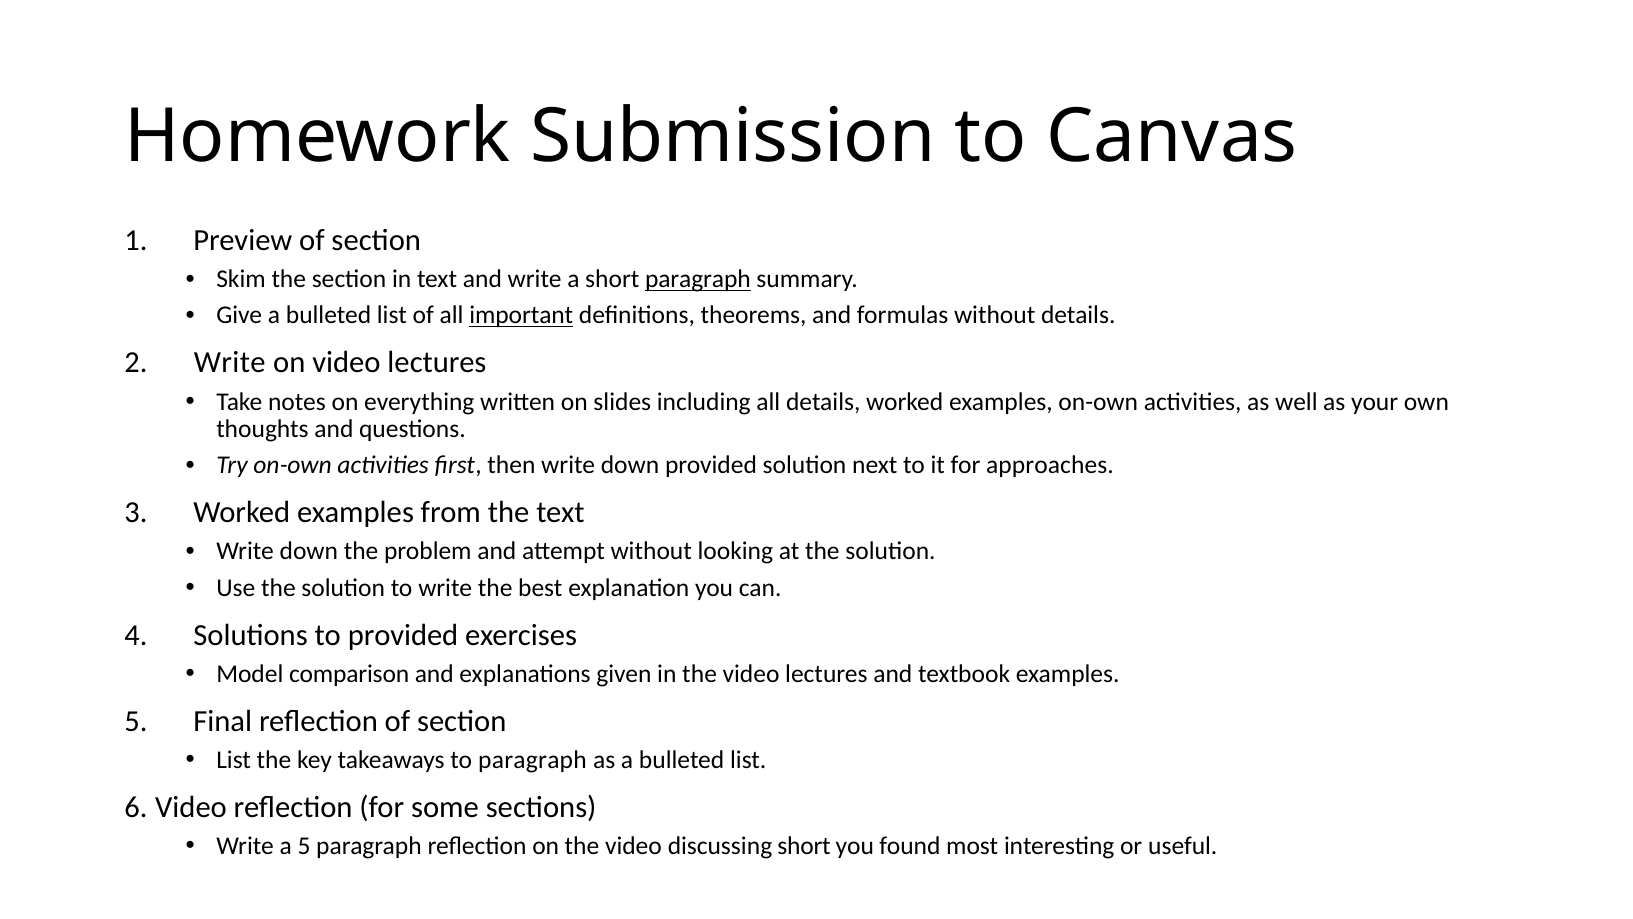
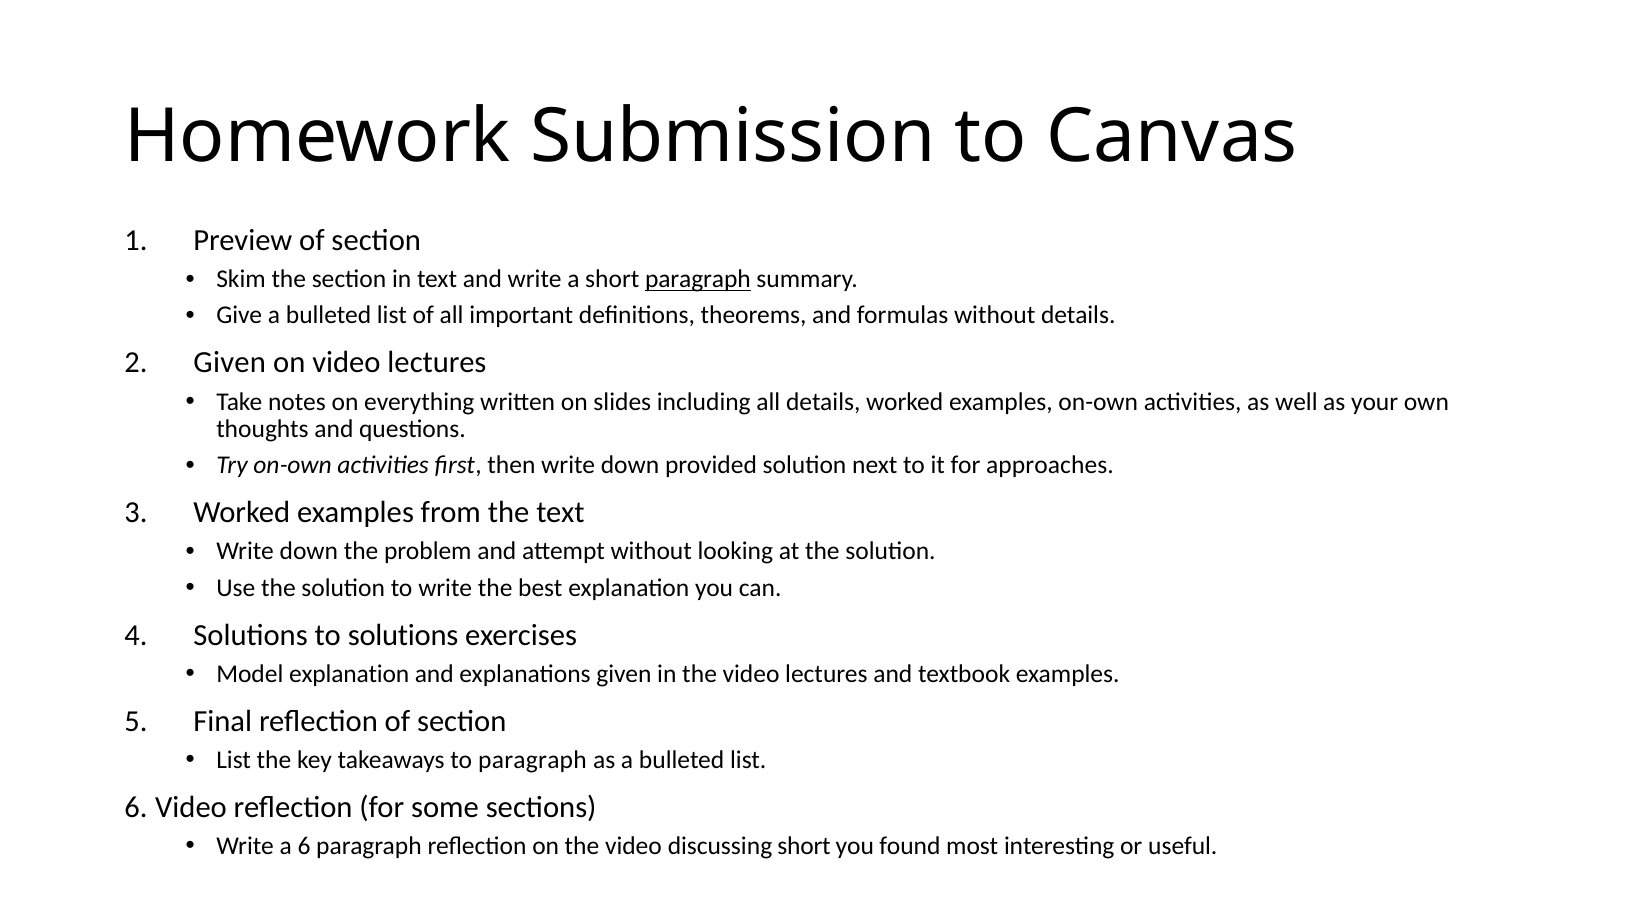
important underline: present -> none
Write at (230, 363): Write -> Given
to provided: provided -> solutions
Model comparison: comparison -> explanation
a 5: 5 -> 6
